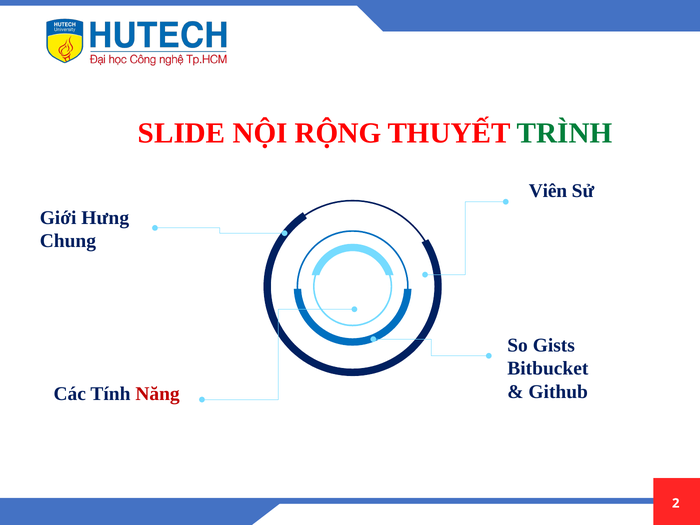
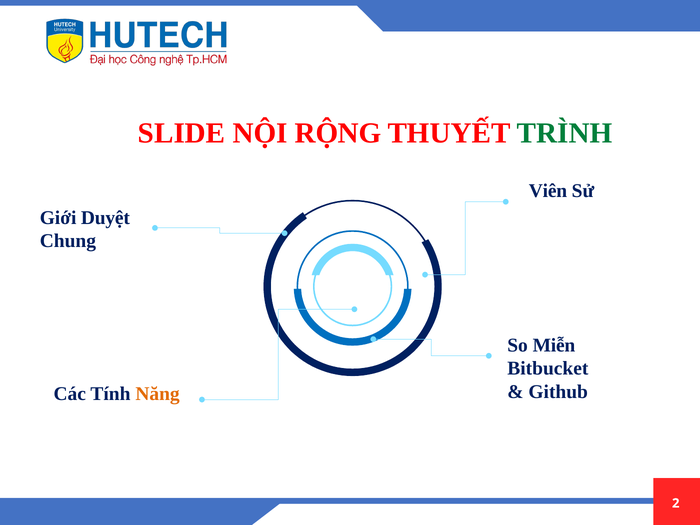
Hưng: Hưng -> Duyệt
Gists: Gists -> Miễn
Năng colour: red -> orange
